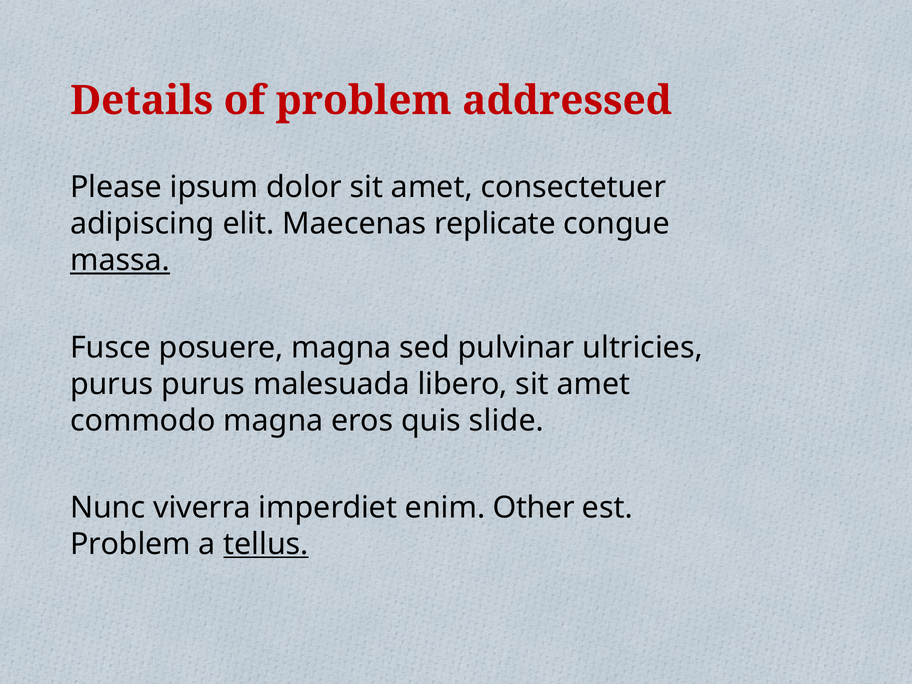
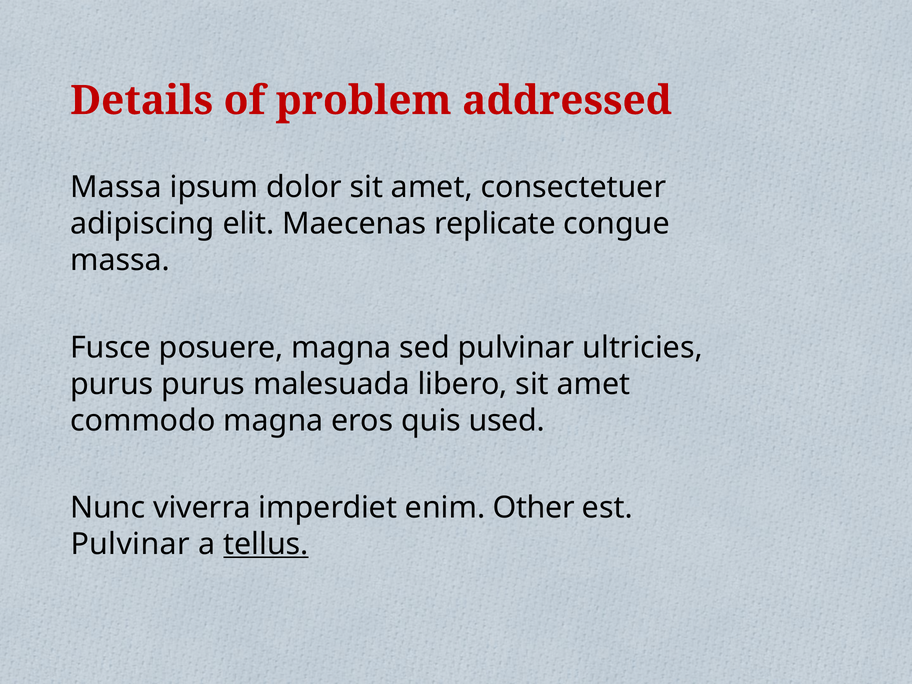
Please at (116, 187): Please -> Massa
massa at (120, 260) underline: present -> none
slide: slide -> used
Problem at (130, 544): Problem -> Pulvinar
